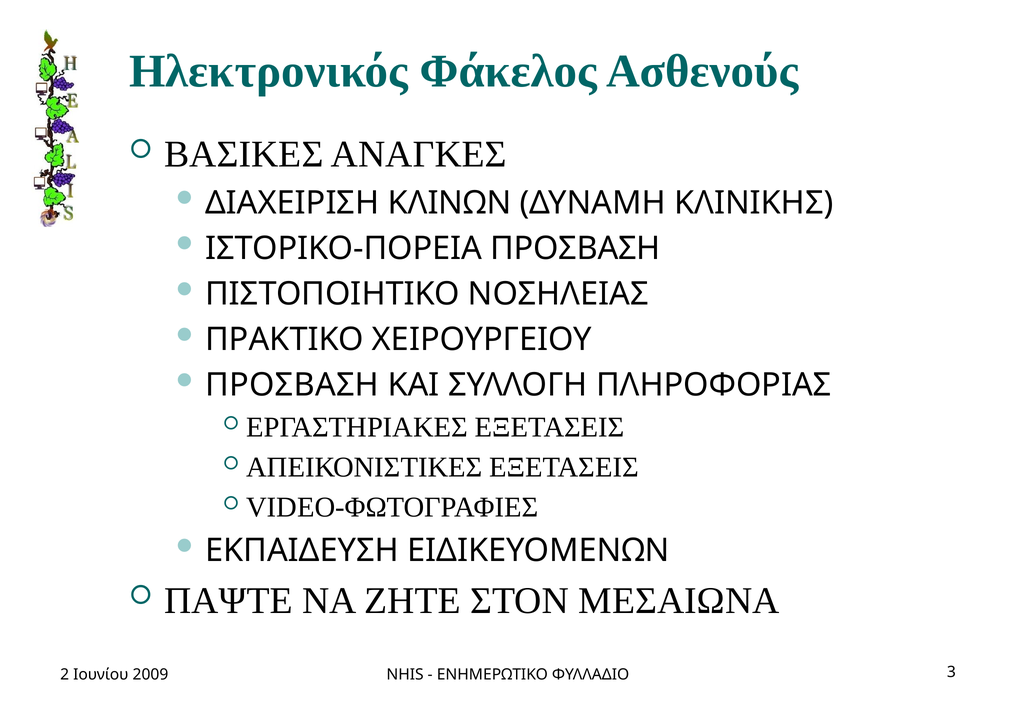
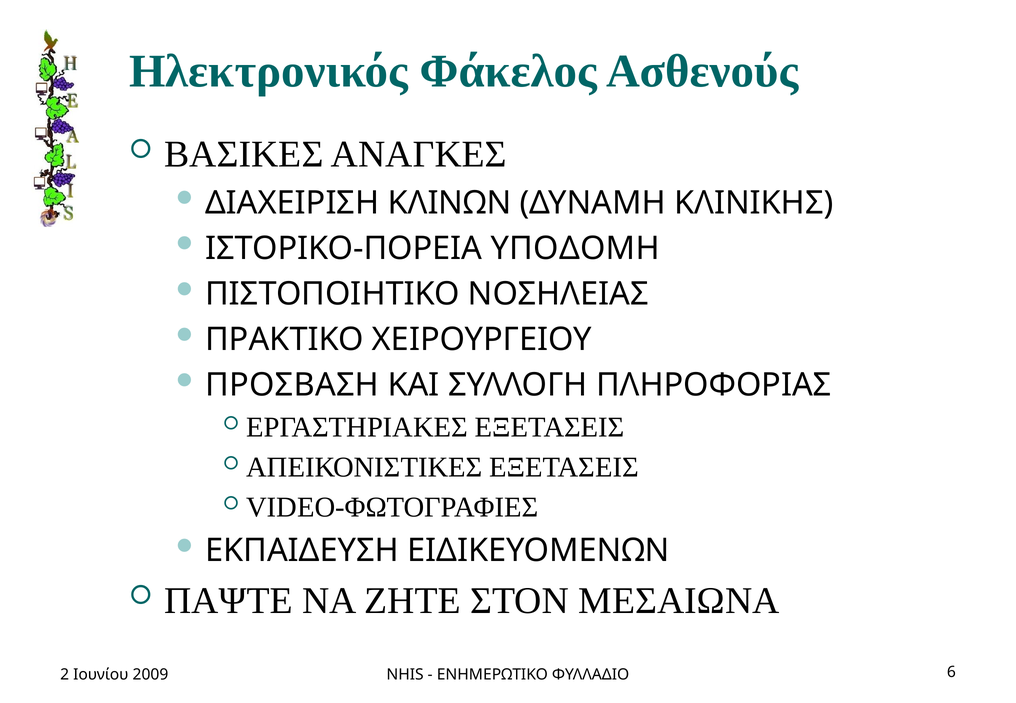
ΙΣΤΟΡΙΚΟ-ΠΟΡΕΙΑ ΠΡΟΣΒΑΣΗ: ΠΡΟΣΒΑΣΗ -> ΥΠΟΔΟΜΗ
3: 3 -> 6
